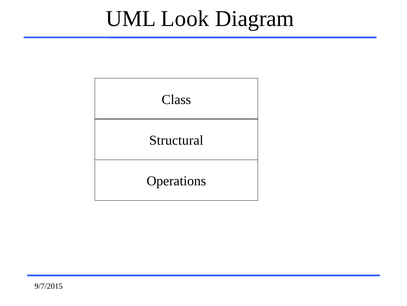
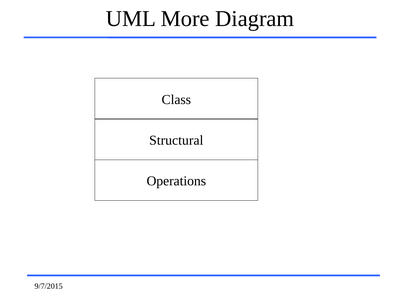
Look: Look -> More
